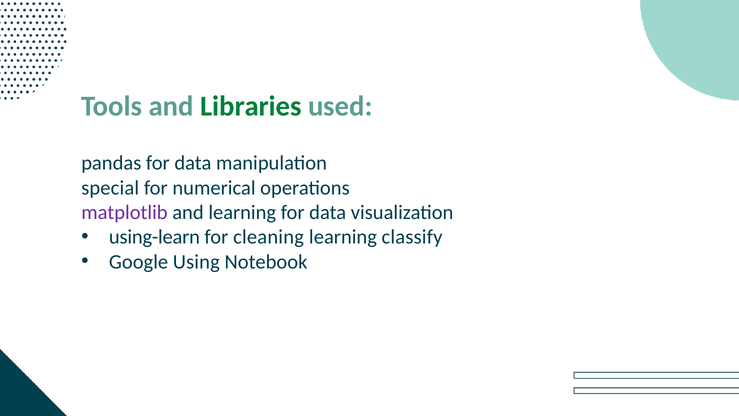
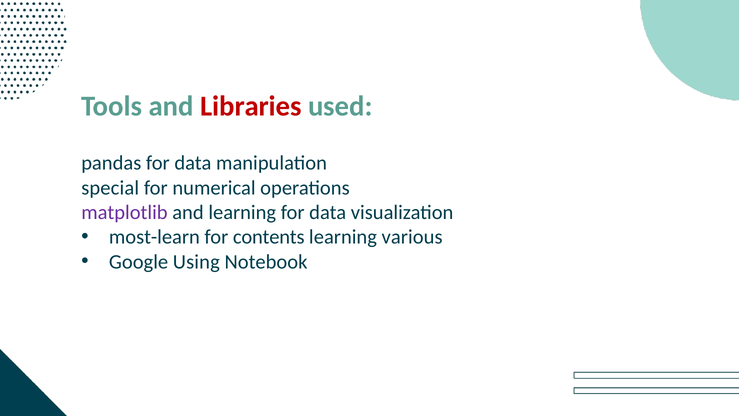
Libraries colour: green -> red
using-learn: using-learn -> most-learn
cleaning: cleaning -> contents
classify: classify -> various
